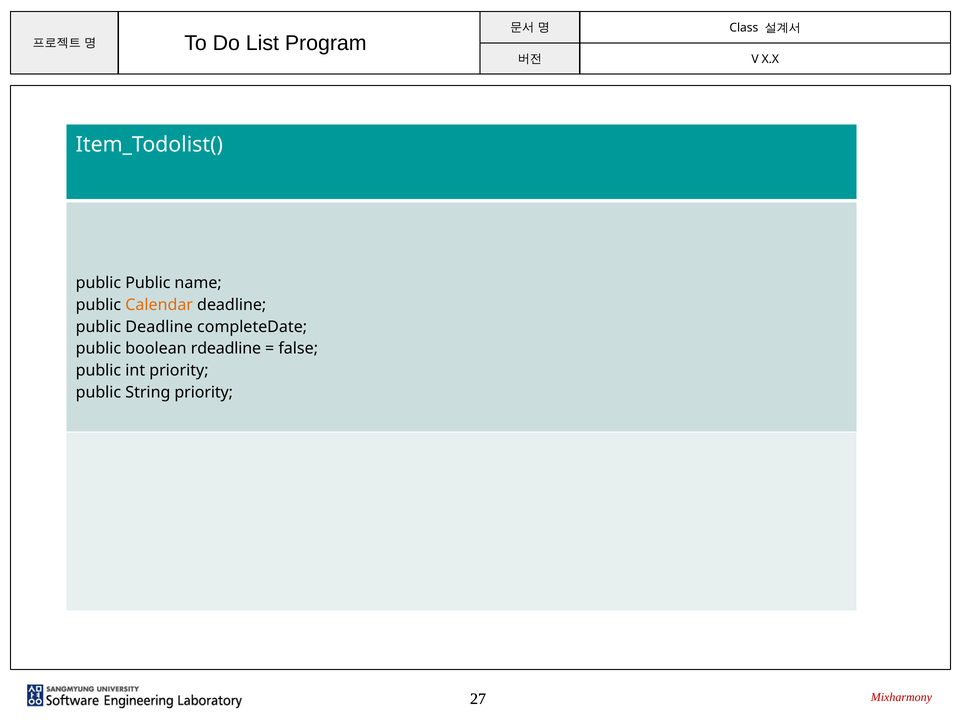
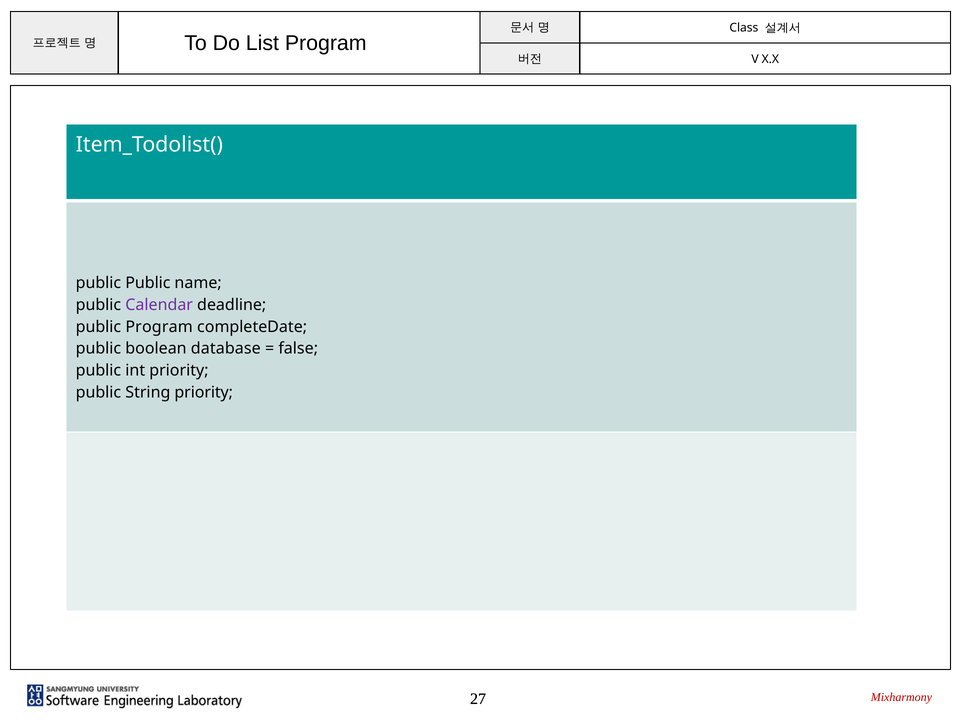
Calendar colour: orange -> purple
public Deadline: Deadline -> Program
rdeadline: rdeadline -> database
